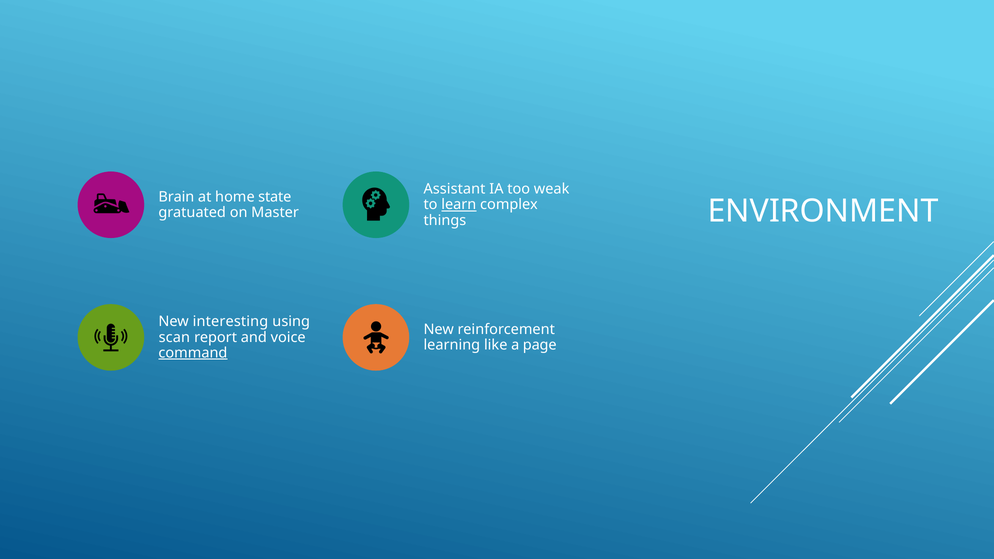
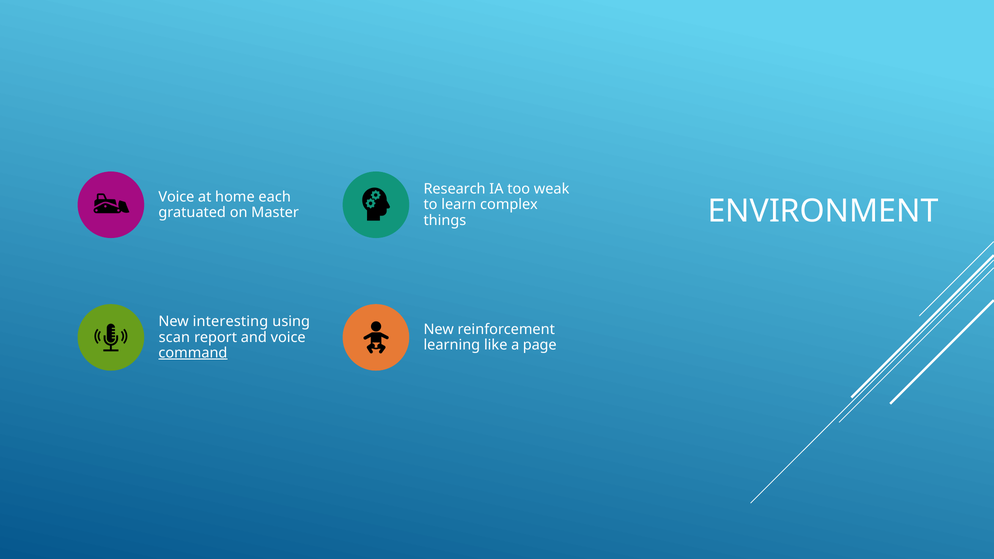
Assistant: Assistant -> Research
Brain at (176, 197): Brain -> Voice
state: state -> each
learn underline: present -> none
